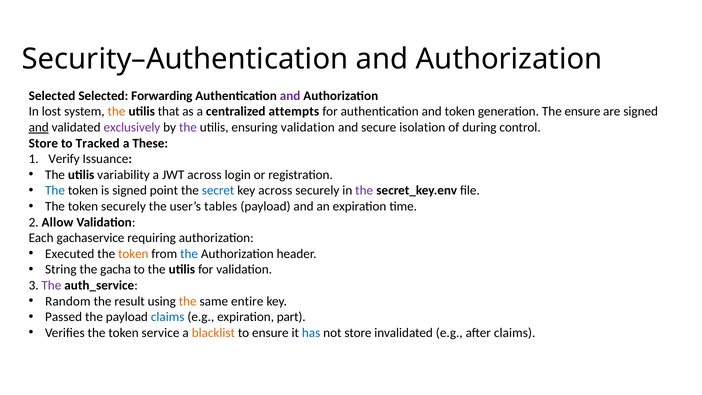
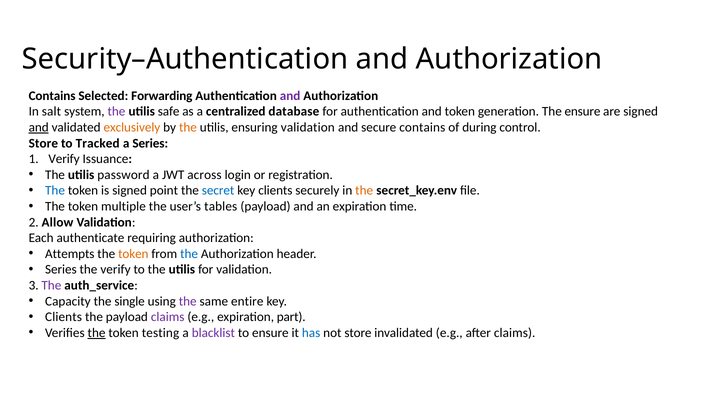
Selected at (52, 96): Selected -> Contains
lost: lost -> salt
the at (116, 112) colour: orange -> purple
that: that -> safe
attempts: attempts -> database
exclusively colour: purple -> orange
the at (188, 127) colour: purple -> orange
secure isolation: isolation -> contains
a These: These -> Series
variability: variability -> password
key across: across -> clients
the at (364, 191) colour: purple -> orange
token securely: securely -> multiple
gachaservice: gachaservice -> authenticate
Executed: Executed -> Attempts
String at (61, 269): String -> Series
the gacha: gacha -> verify
Random: Random -> Capacity
result: result -> single
the at (188, 301) colour: orange -> purple
Passed at (64, 317): Passed -> Clients
claims at (168, 317) colour: blue -> purple
the at (97, 333) underline: none -> present
service: service -> testing
blacklist colour: orange -> purple
